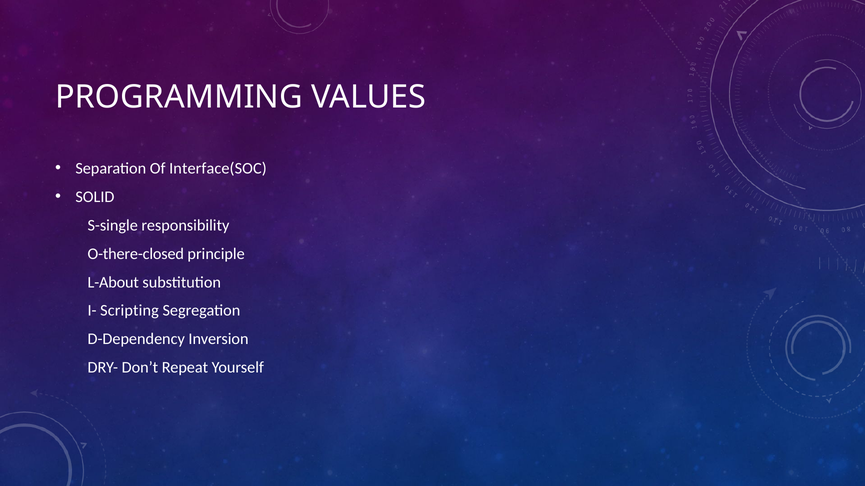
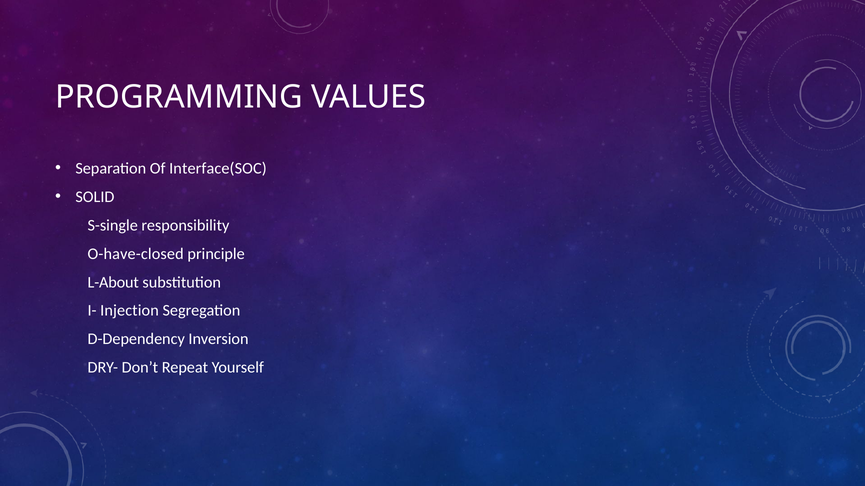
O-there-closed: O-there-closed -> O-have-closed
Scripting: Scripting -> Injection
